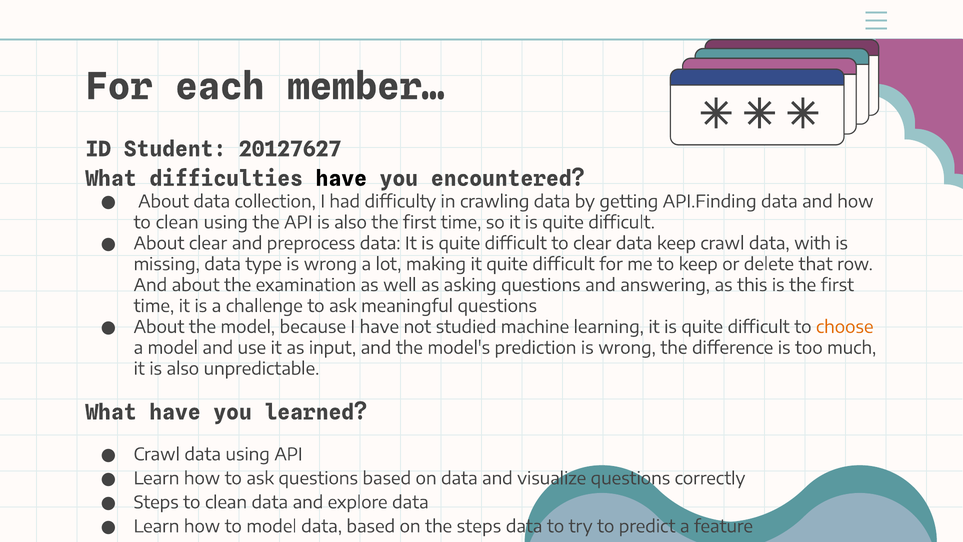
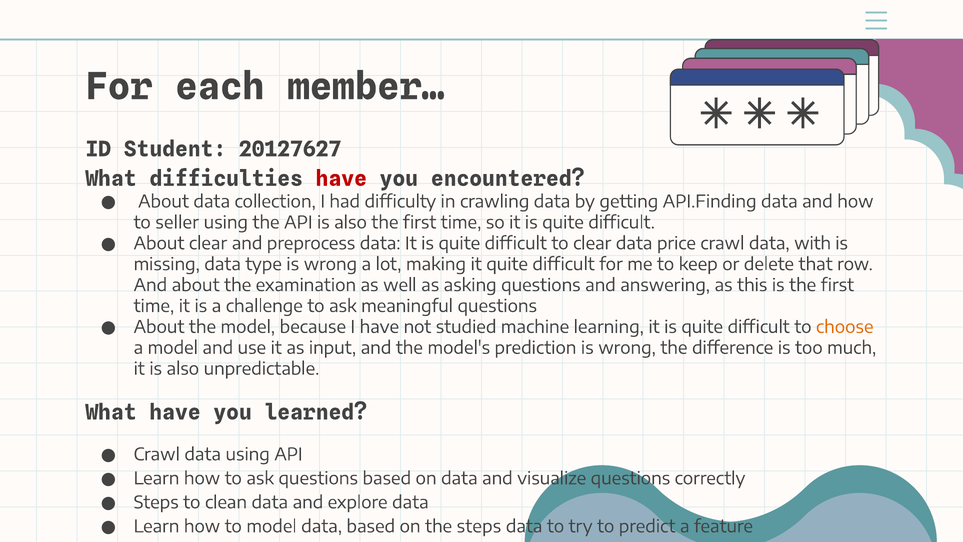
have at (341, 179) colour: black -> red
clean at (177, 223): clean -> seller
data keep: keep -> price
